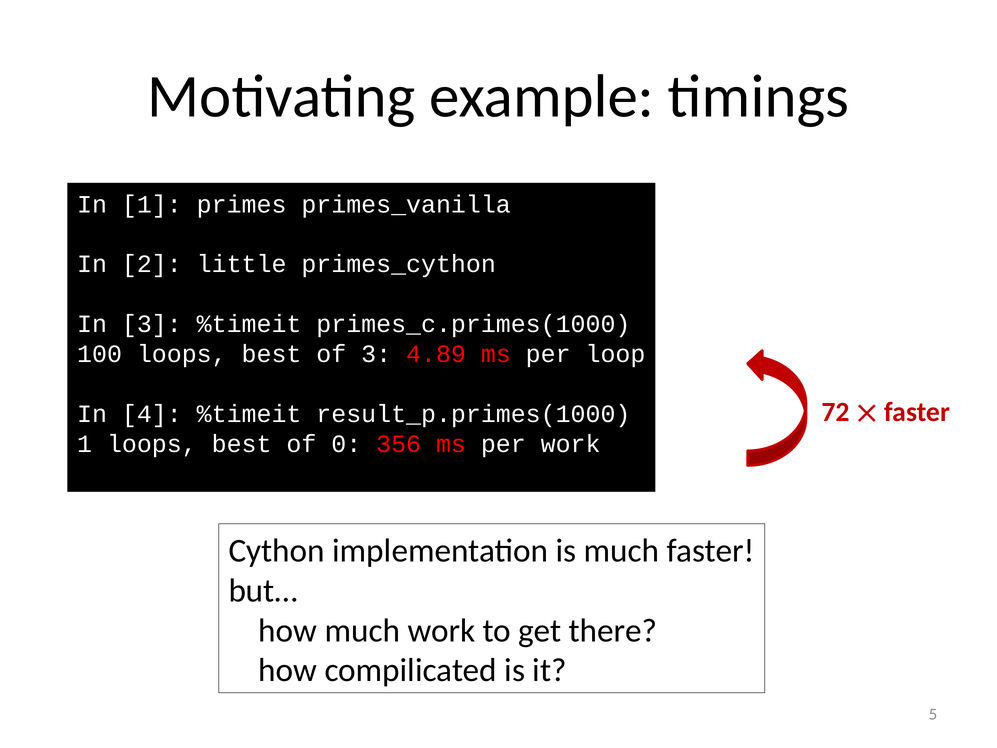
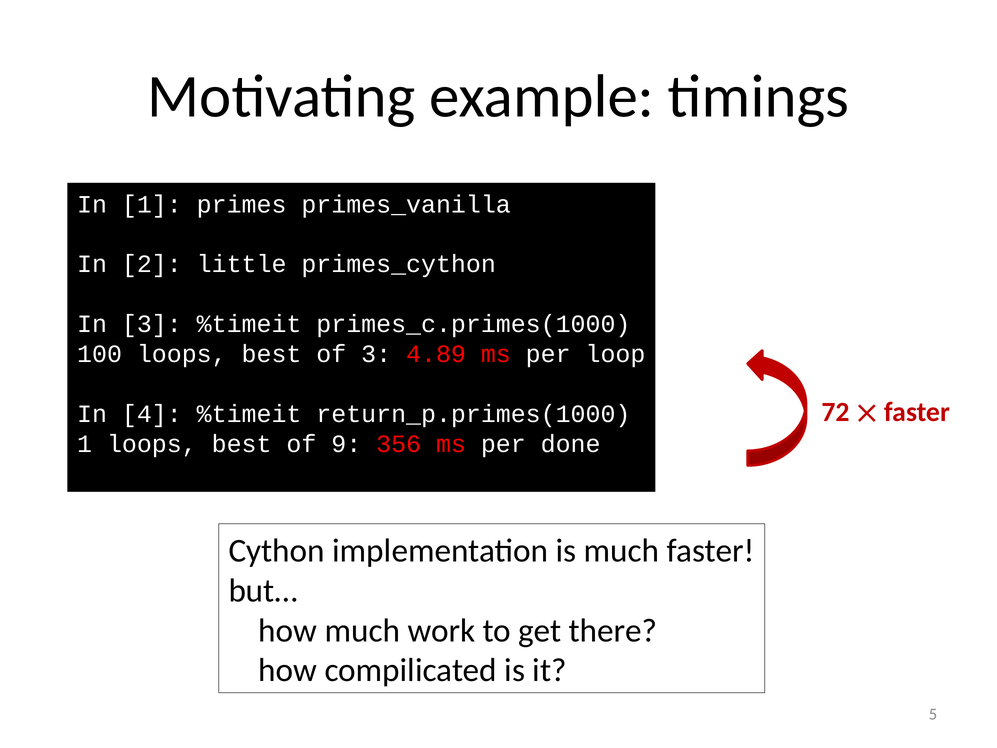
result_p.primes(1000: result_p.primes(1000 -> return_p.primes(1000
0: 0 -> 9
per work: work -> done
